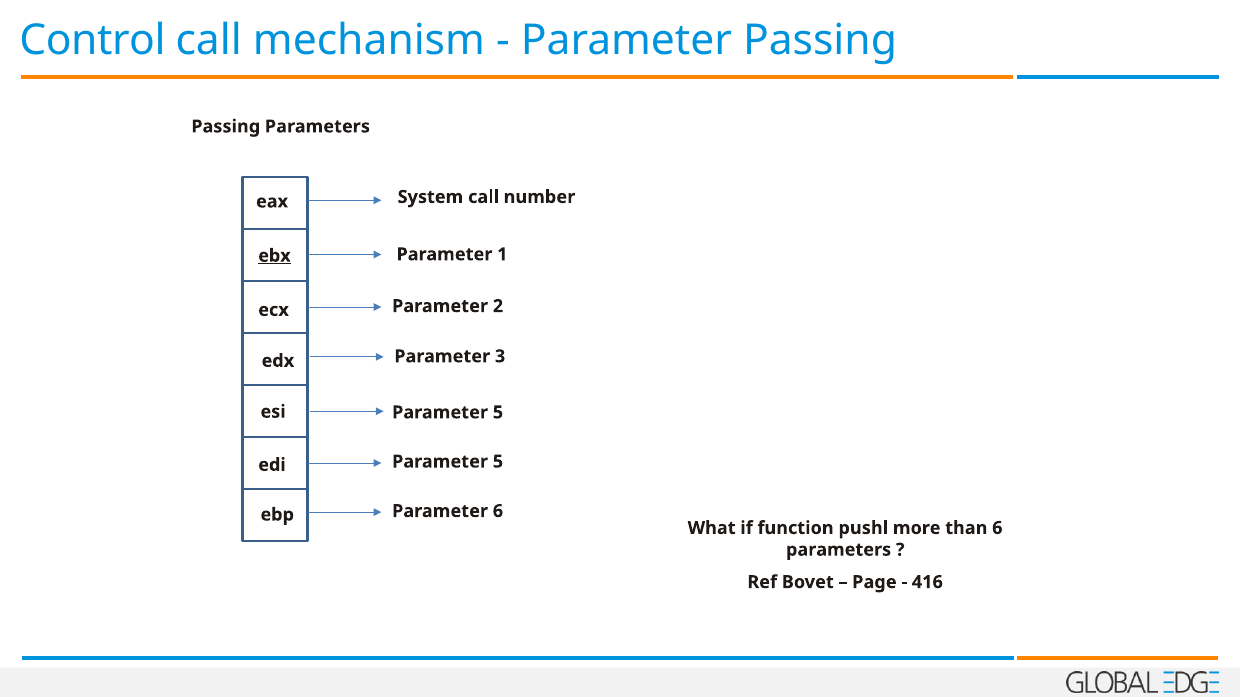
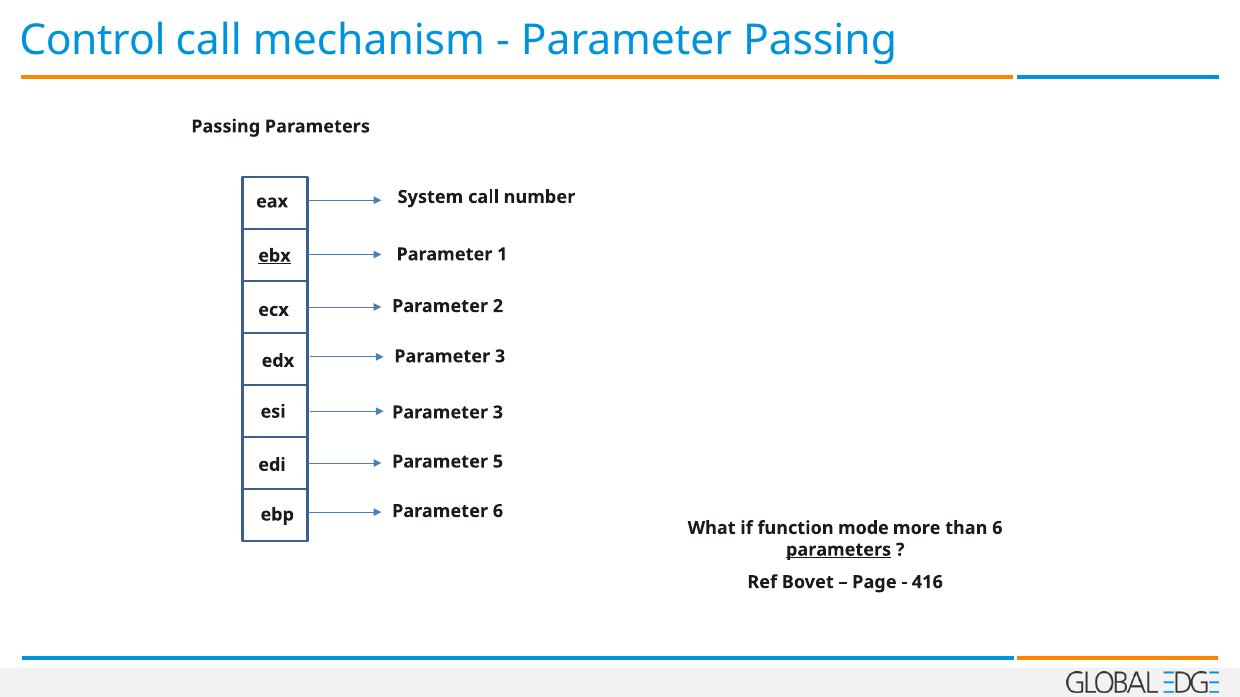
5 at (498, 413): 5 -> 3
pushl: pushl -> mode
parameters at (839, 550) underline: none -> present
